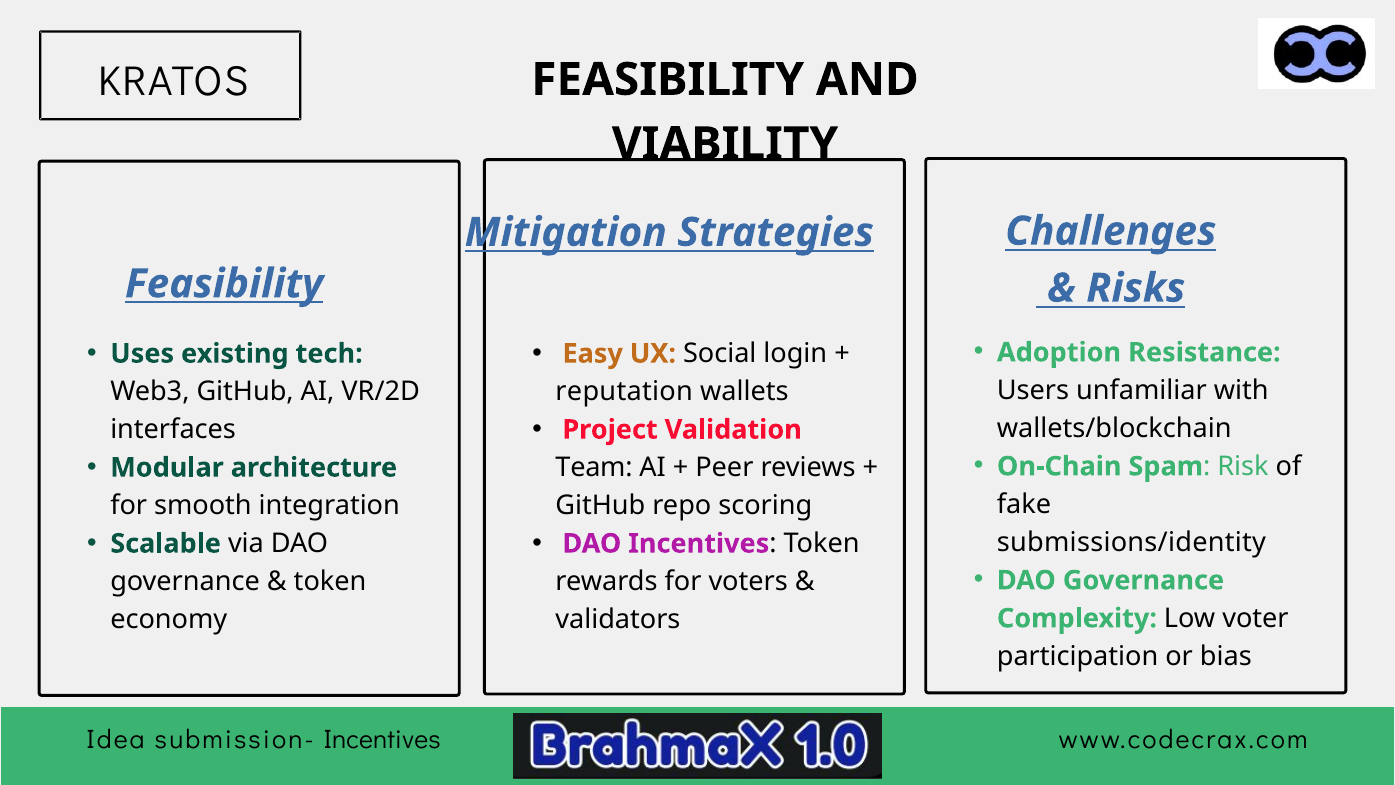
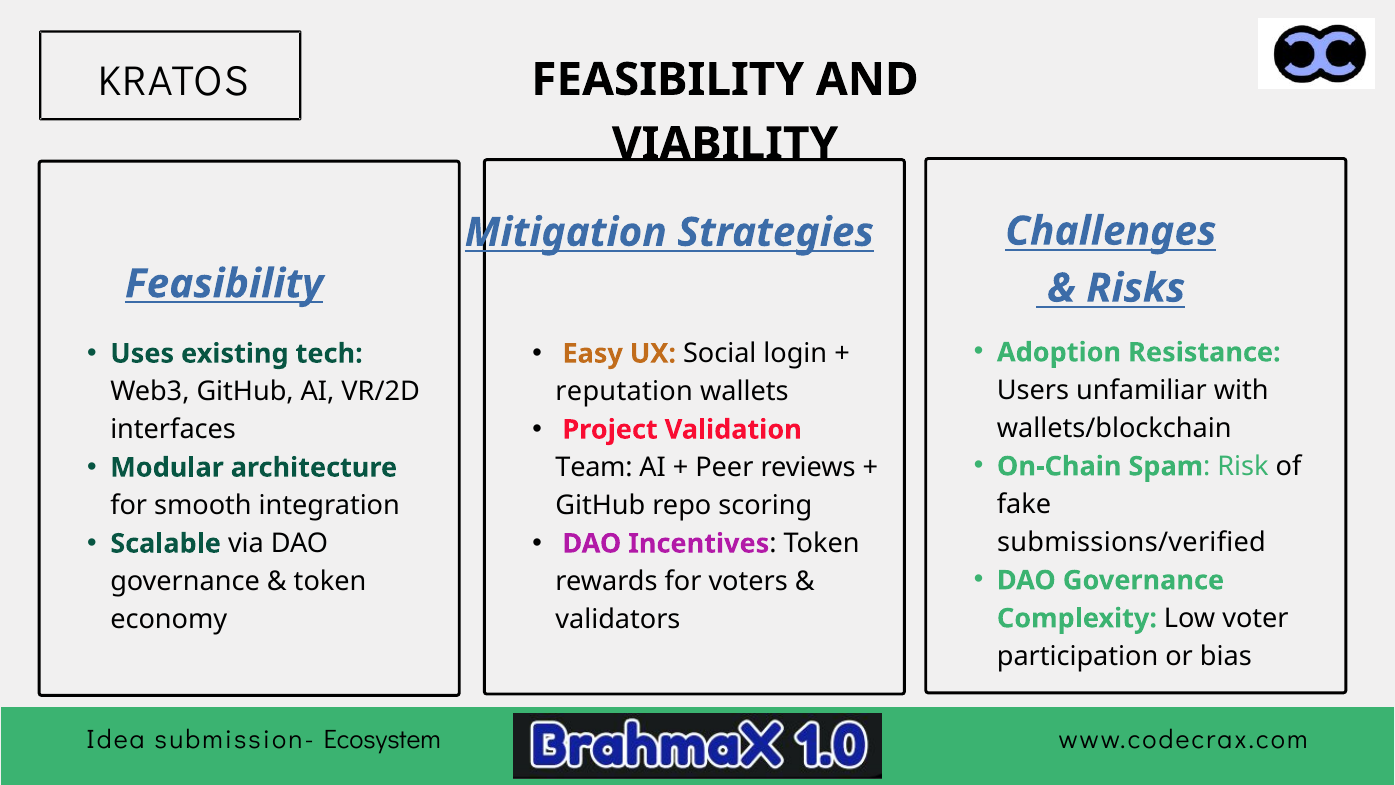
submissions/identity: submissions/identity -> submissions/verified
submission- Incentives: Incentives -> Ecosystem
